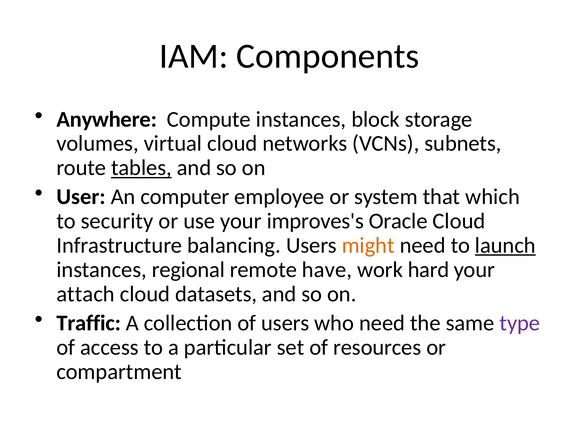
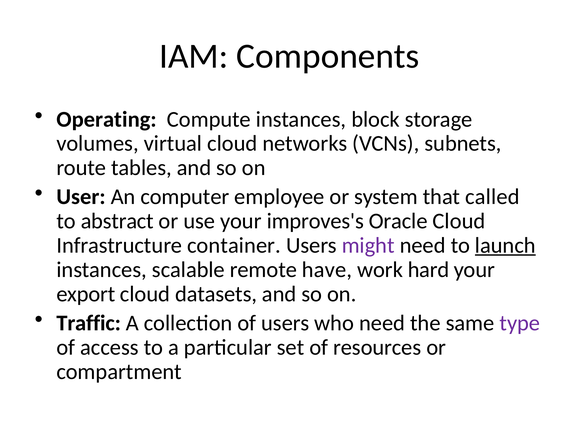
Anywhere: Anywhere -> Operating
tables underline: present -> none
which: which -> called
security: security -> abstract
balancing: balancing -> container
might colour: orange -> purple
regional: regional -> scalable
attach: attach -> export
